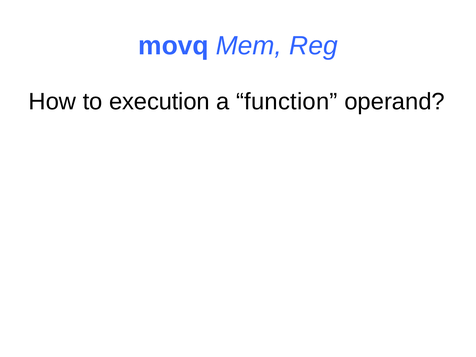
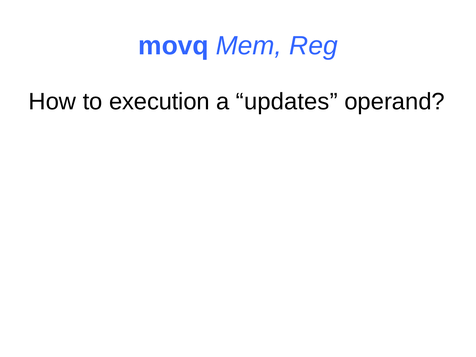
function: function -> updates
